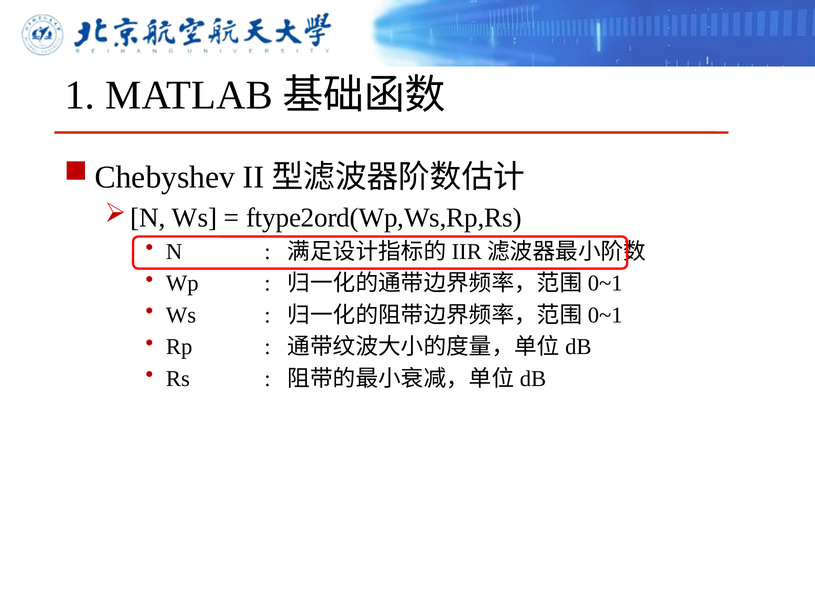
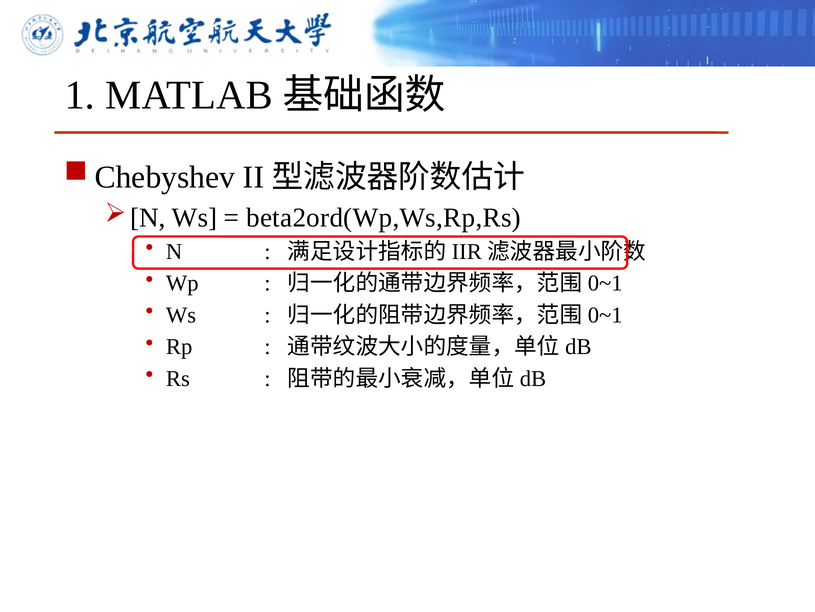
ftype2ord(Wp,Ws,Rp,Rs: ftype2ord(Wp,Ws,Rp,Rs -> beta2ord(Wp,Ws,Rp,Rs
